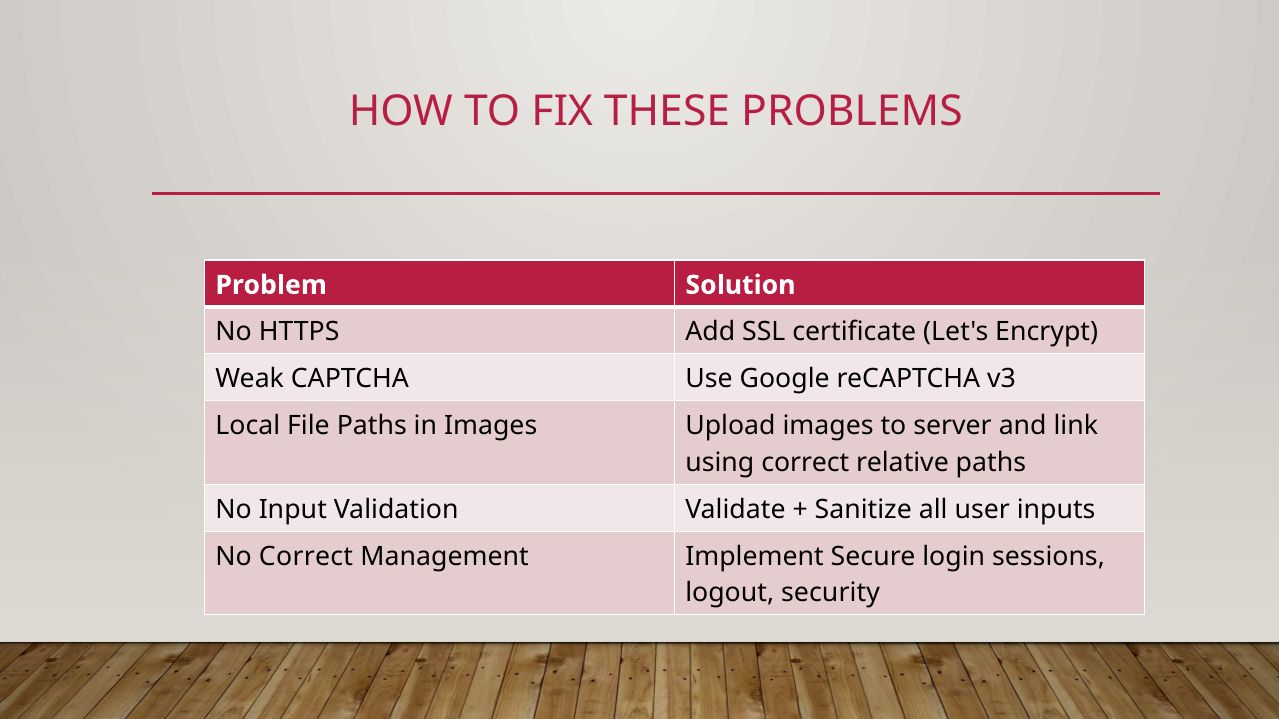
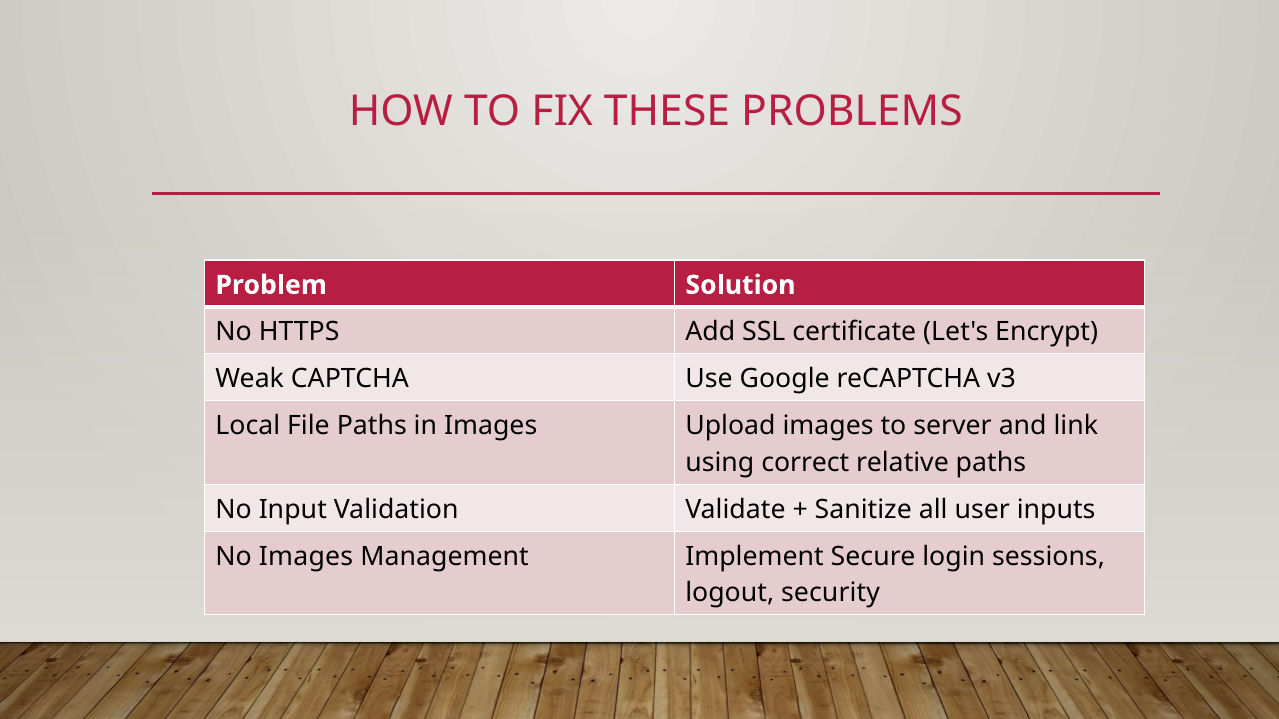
No Correct: Correct -> Images
